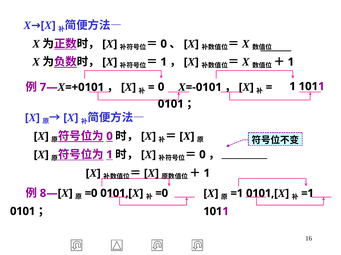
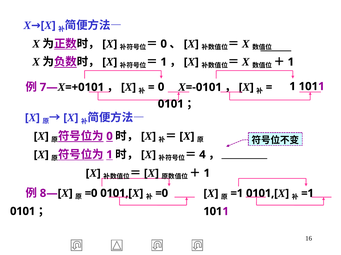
0 at (202, 155): 0 -> 4
